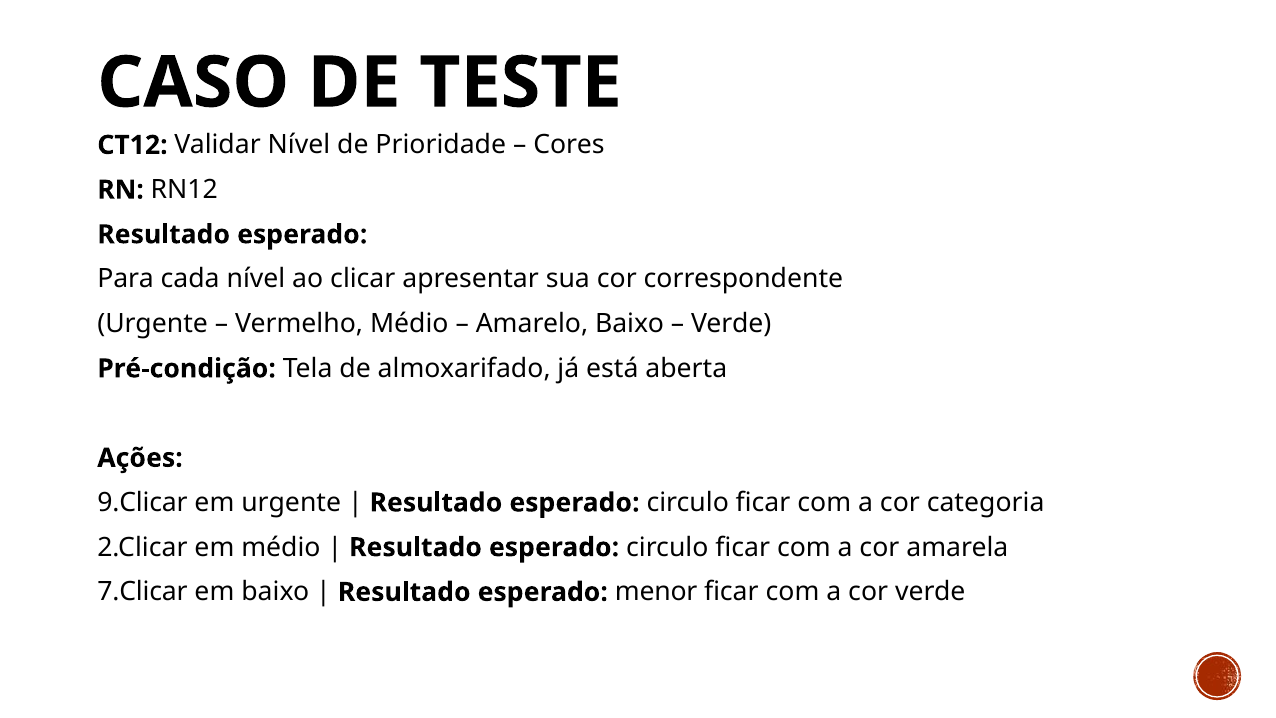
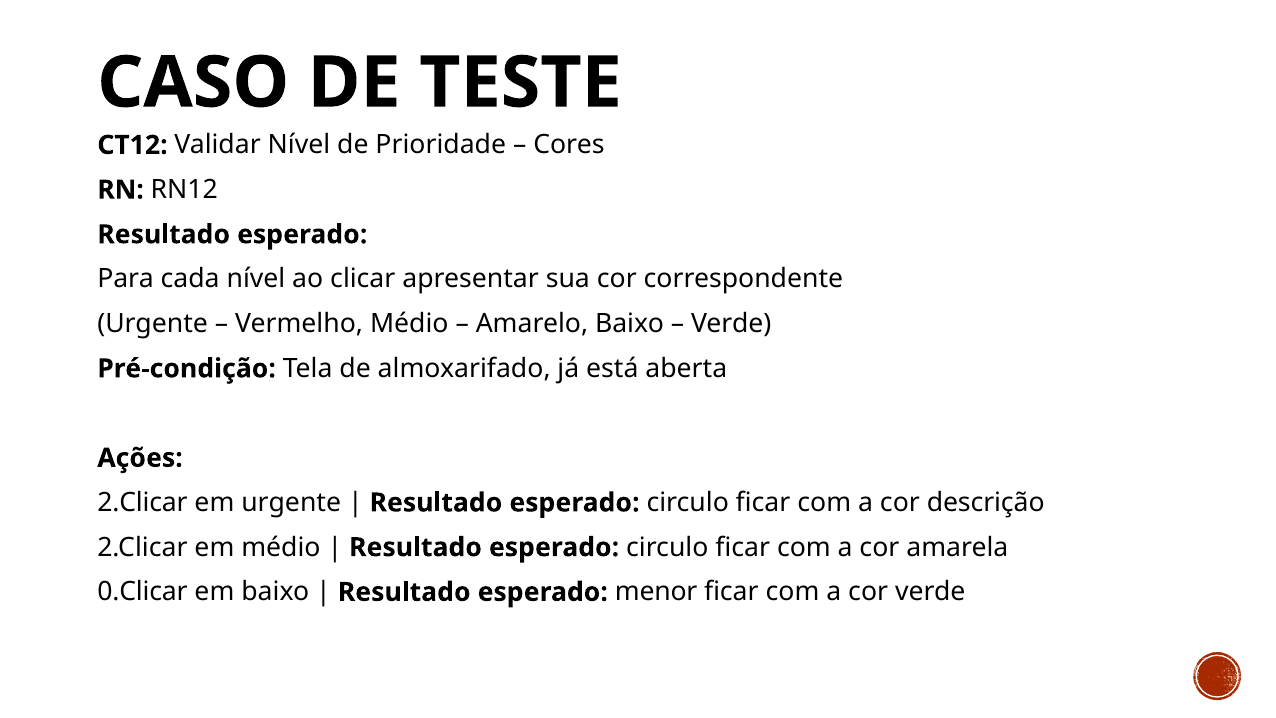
9.Clicar at (142, 503): 9.Clicar -> 2.Clicar
categoria: categoria -> descrição
7.Clicar: 7.Clicar -> 0.Clicar
